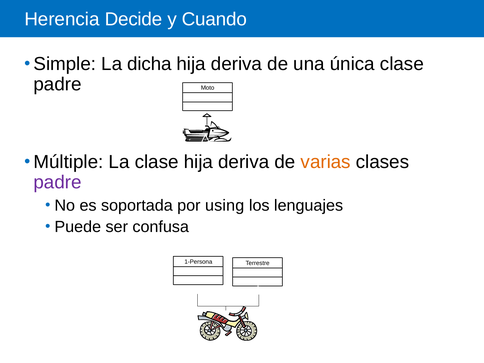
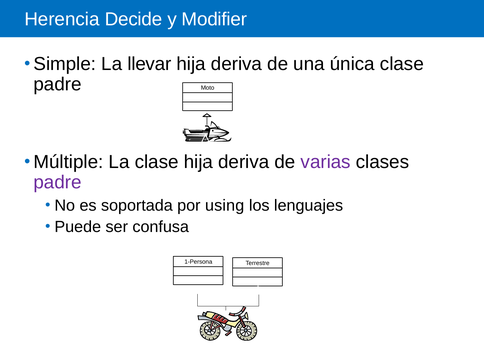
Cuando: Cuando -> Modifier
dicha: dicha -> llevar
varias colour: orange -> purple
